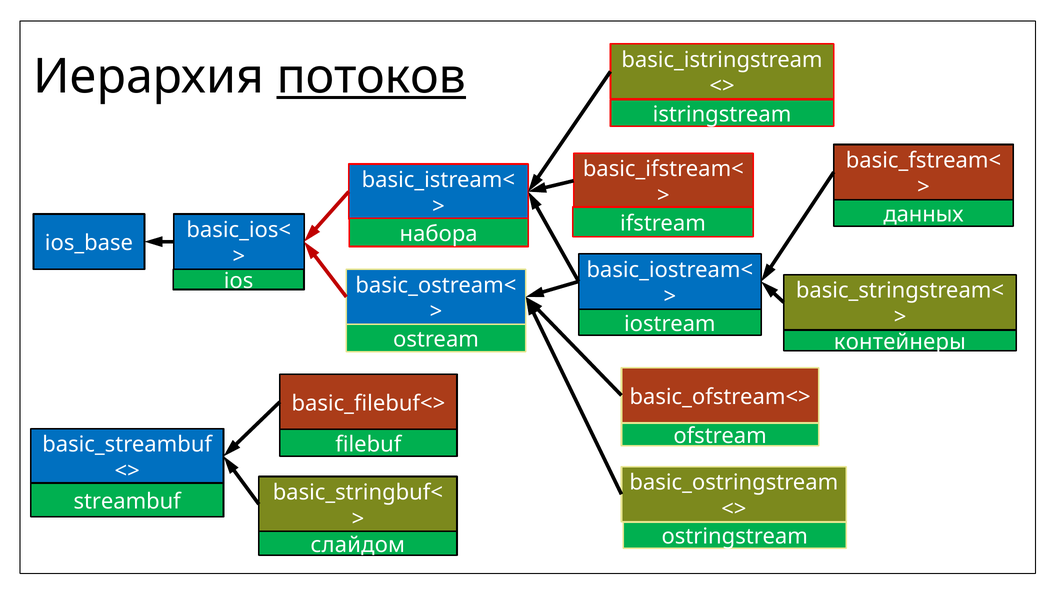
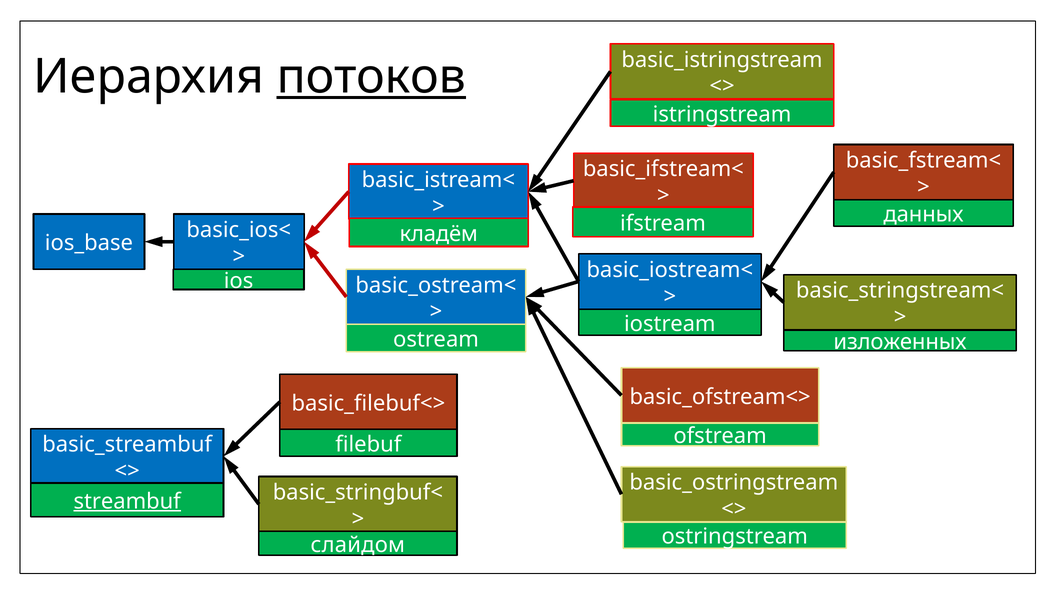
набора: набора -> кладём
контейнеры: контейнеры -> изложенных
streambuf underline: none -> present
